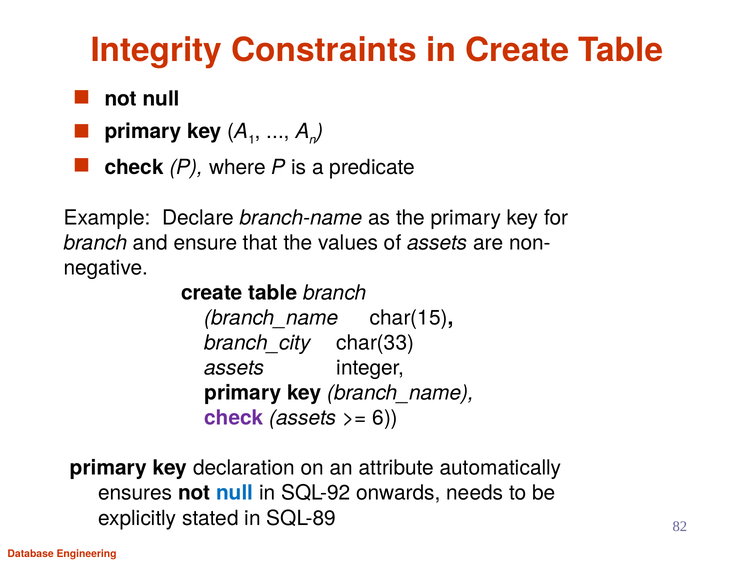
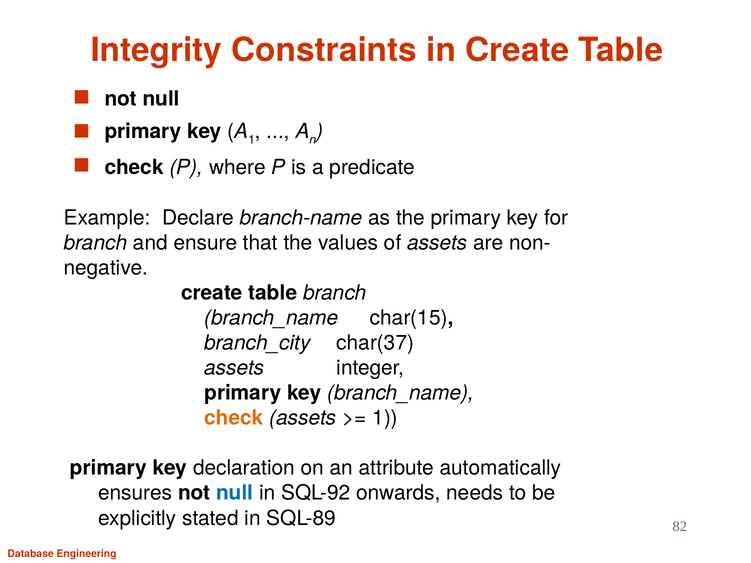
char(33: char(33 -> char(37
check at (234, 418) colour: purple -> orange
6 at (385, 418): 6 -> 1
